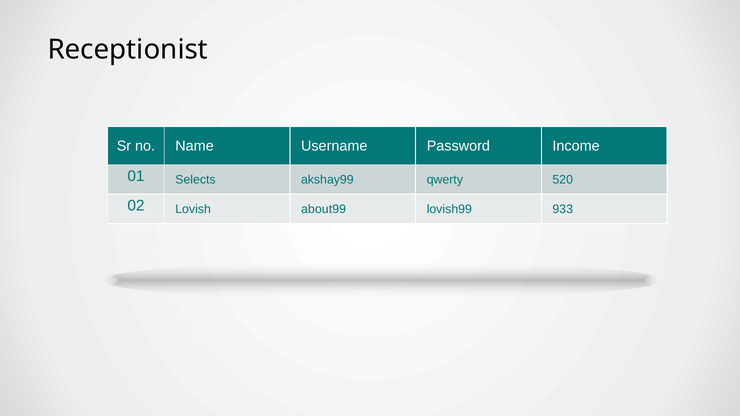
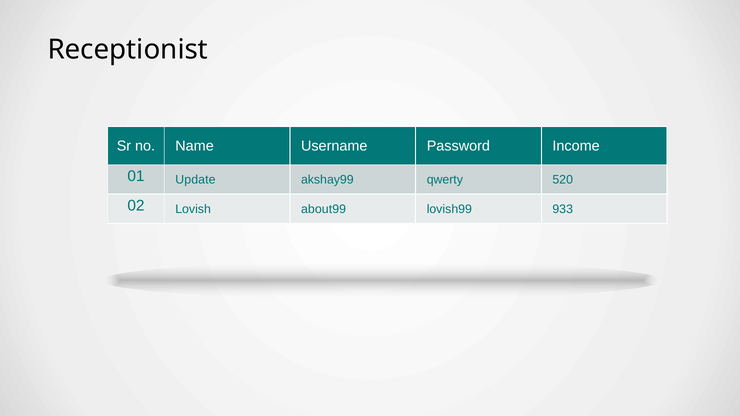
Selects: Selects -> Update
